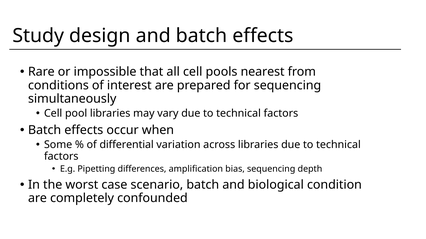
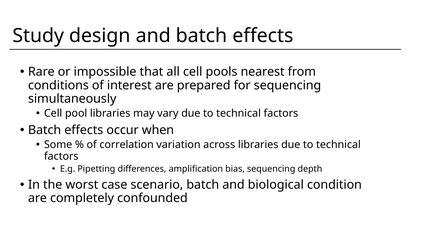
differential: differential -> correlation
